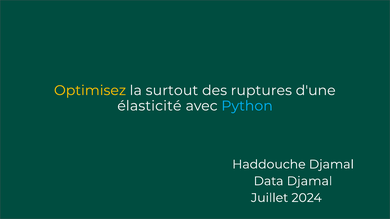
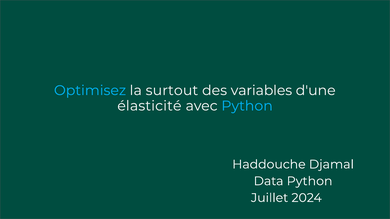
Optimisez colour: yellow -> light blue
ruptures: ruptures -> variables
Data Djamal: Djamal -> Python
